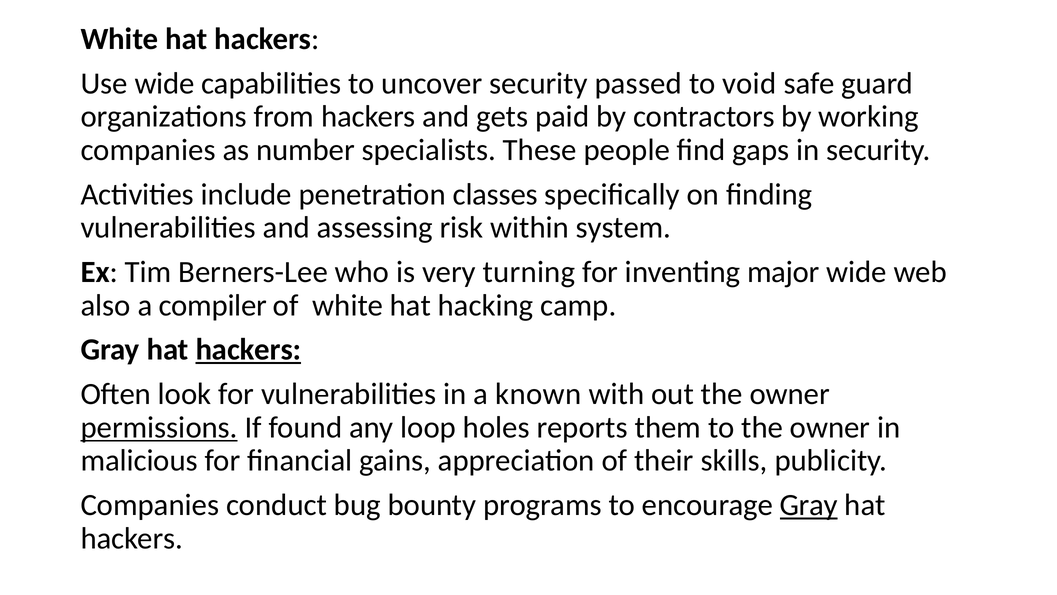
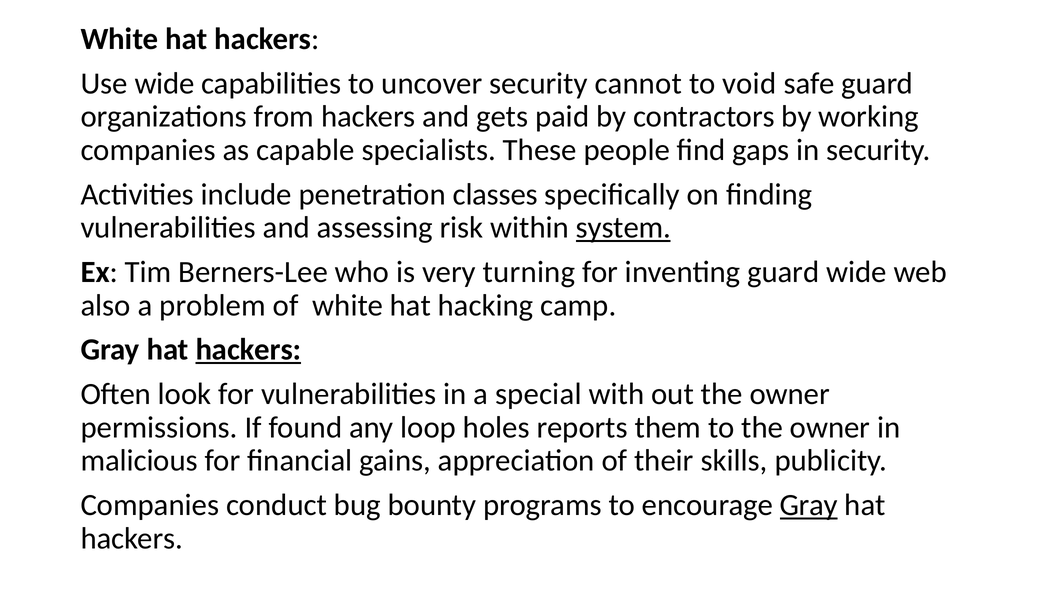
passed: passed -> cannot
number: number -> capable
system underline: none -> present
inventing major: major -> guard
compiler: compiler -> problem
known: known -> special
permissions underline: present -> none
